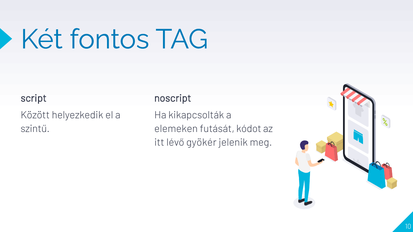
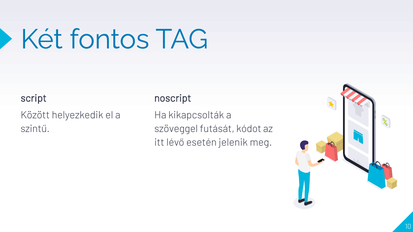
elemeken: elemeken -> szöveggel
gyökér: gyökér -> esetén
